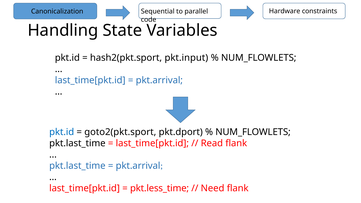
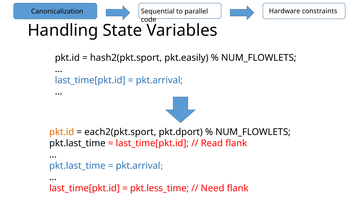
pkt.input: pkt.input -> pkt.easily
pkt.id at (62, 132) colour: blue -> orange
goto2(pkt.sport: goto2(pkt.sport -> each2(pkt.sport
